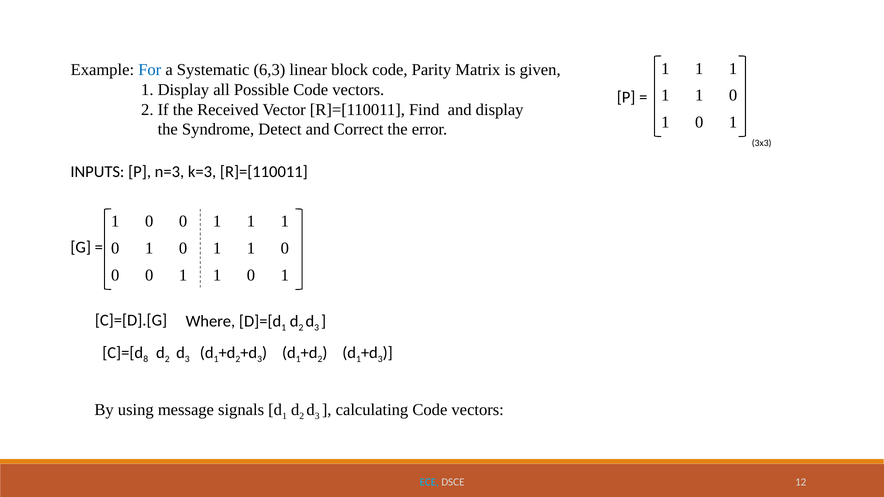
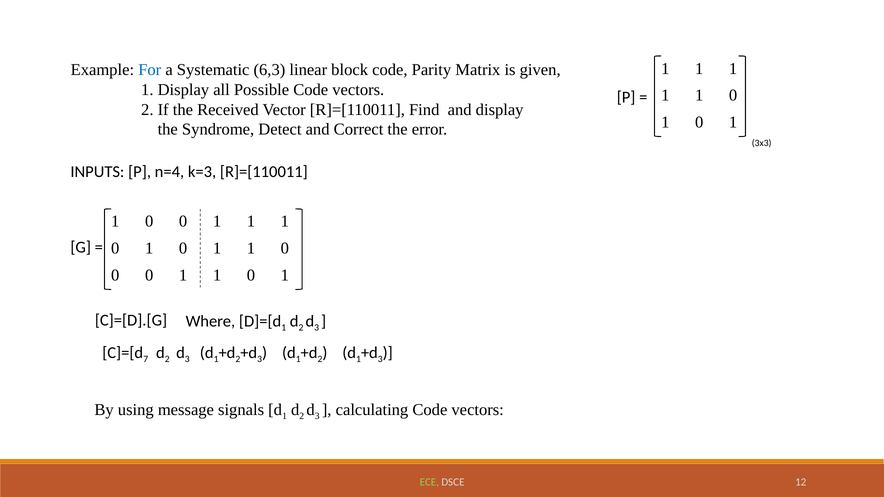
n=3: n=3 -> n=4
8: 8 -> 7
ECE colour: light blue -> light green
